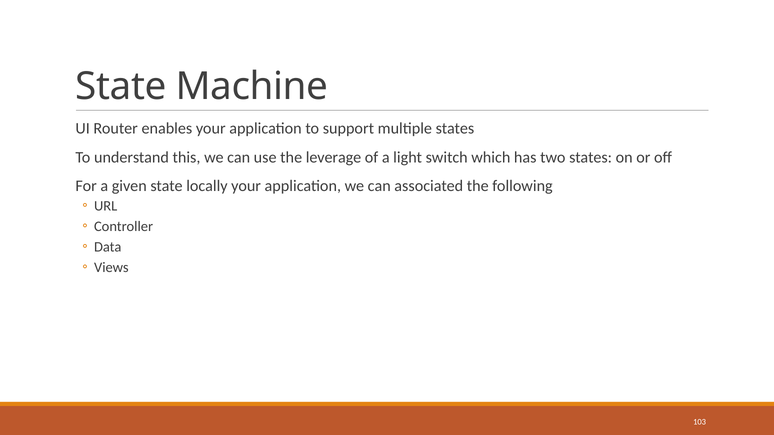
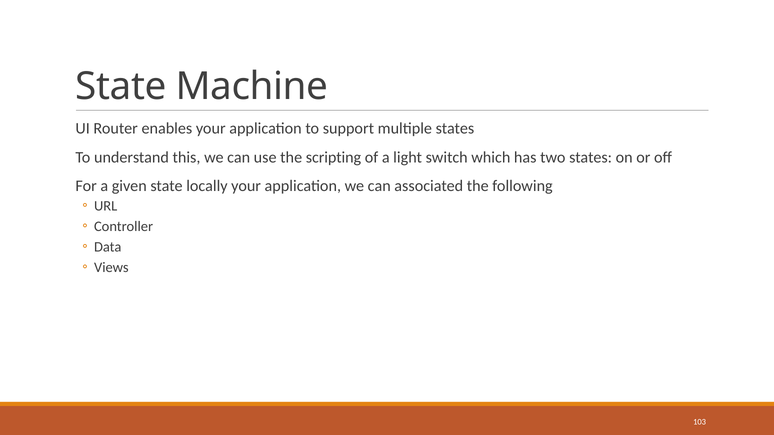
leverage: leverage -> scripting
